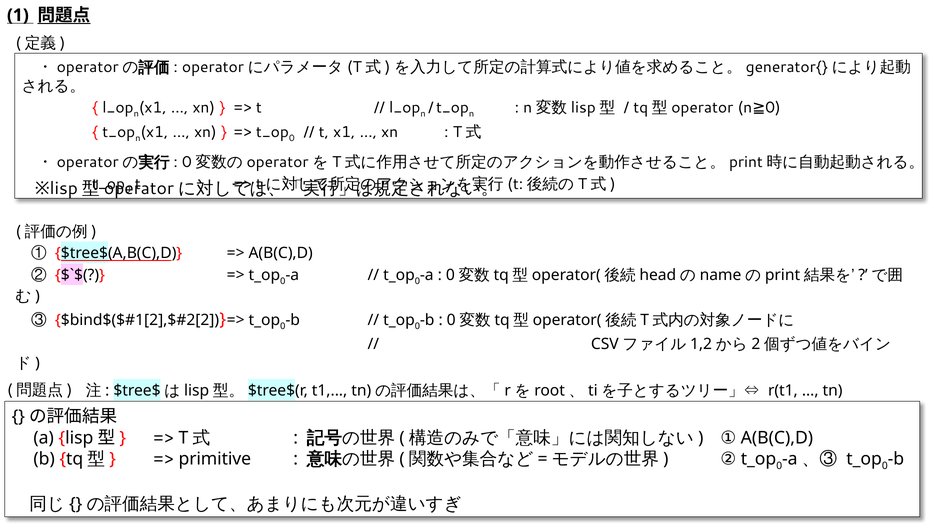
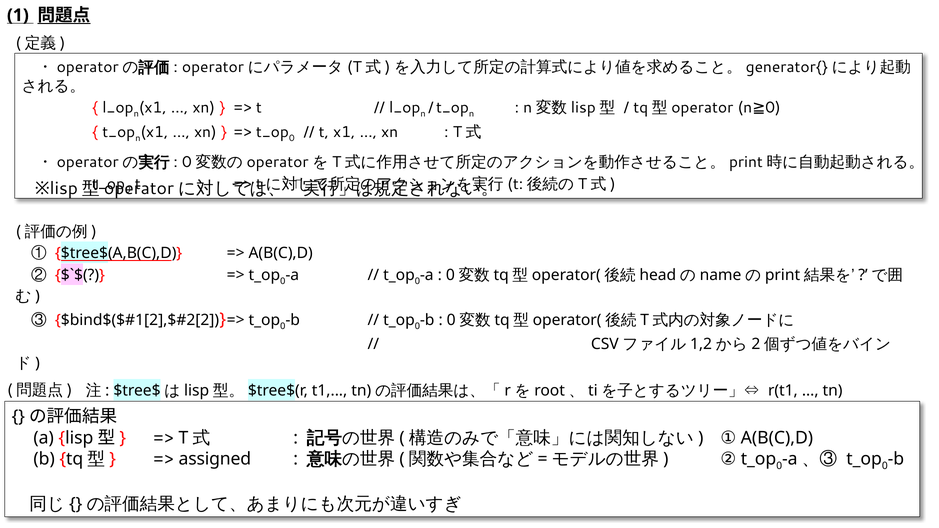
primitive: primitive -> assigned
